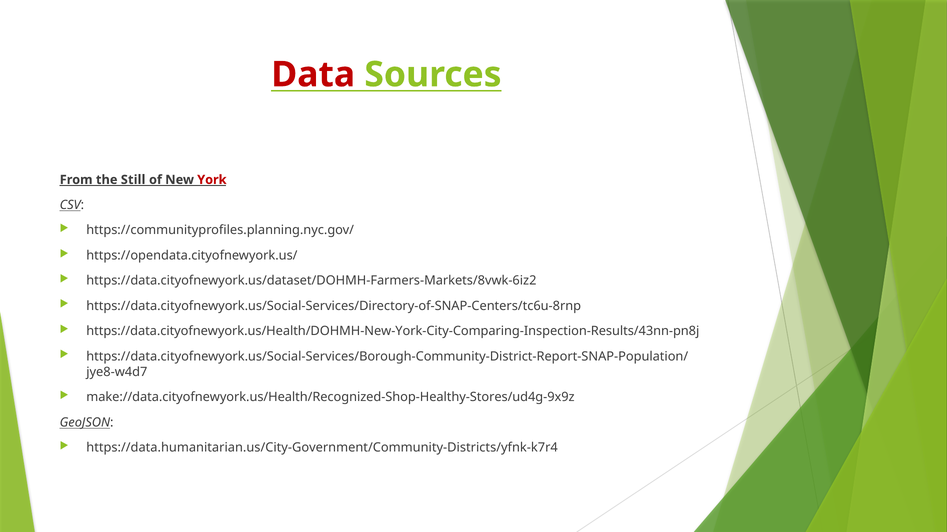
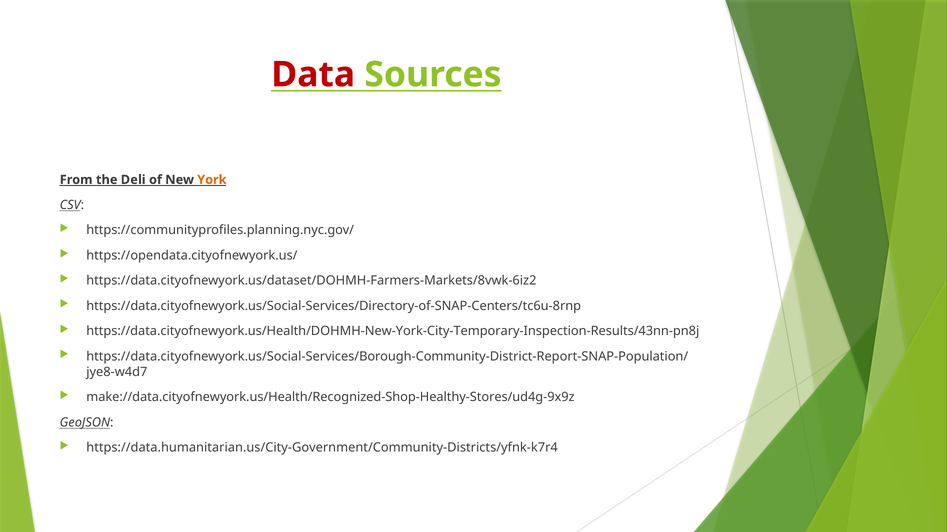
Still: Still -> Deli
York colour: red -> orange
https://data.cityofnewyork.us/Health/DOHMH-New-York-City-Comparing-Inspection-Results/43nn-pn8j: https://data.cityofnewyork.us/Health/DOHMH-New-York-City-Comparing-Inspection-Results/43nn-pn8j -> https://data.cityofnewyork.us/Health/DOHMH-New-York-City-Temporary-Inspection-Results/43nn-pn8j
